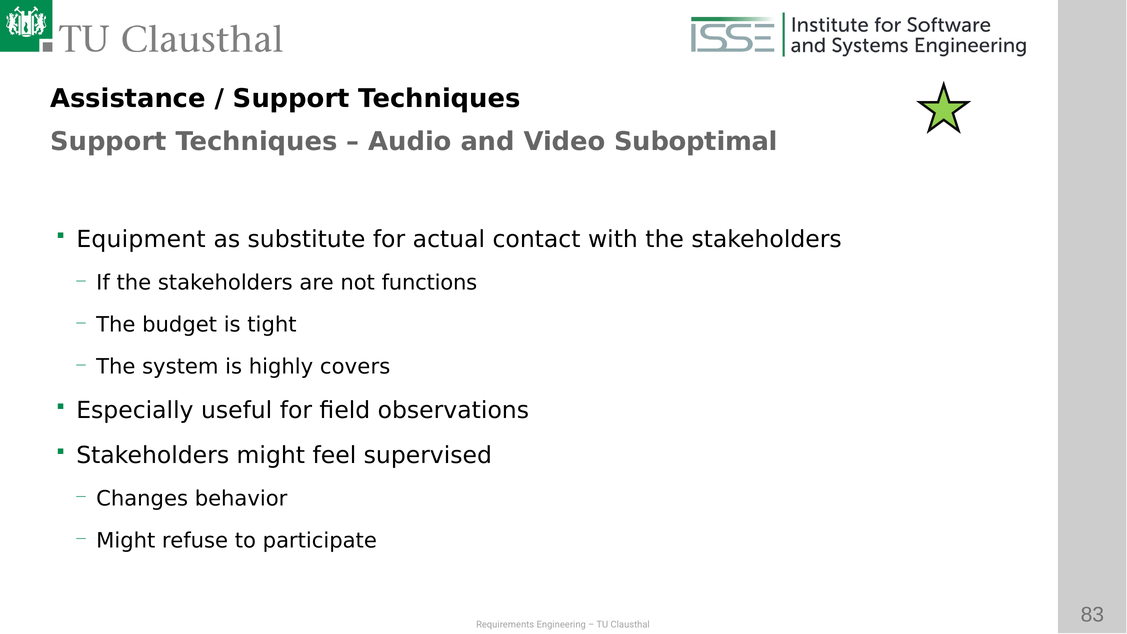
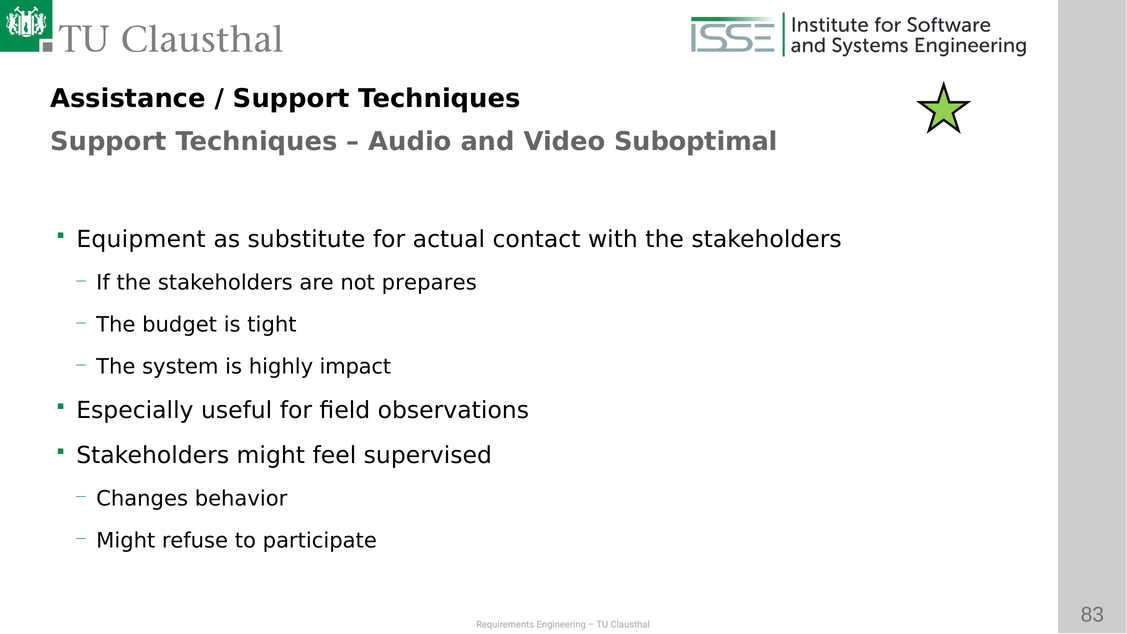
functions: functions -> prepares
covers: covers -> impact
